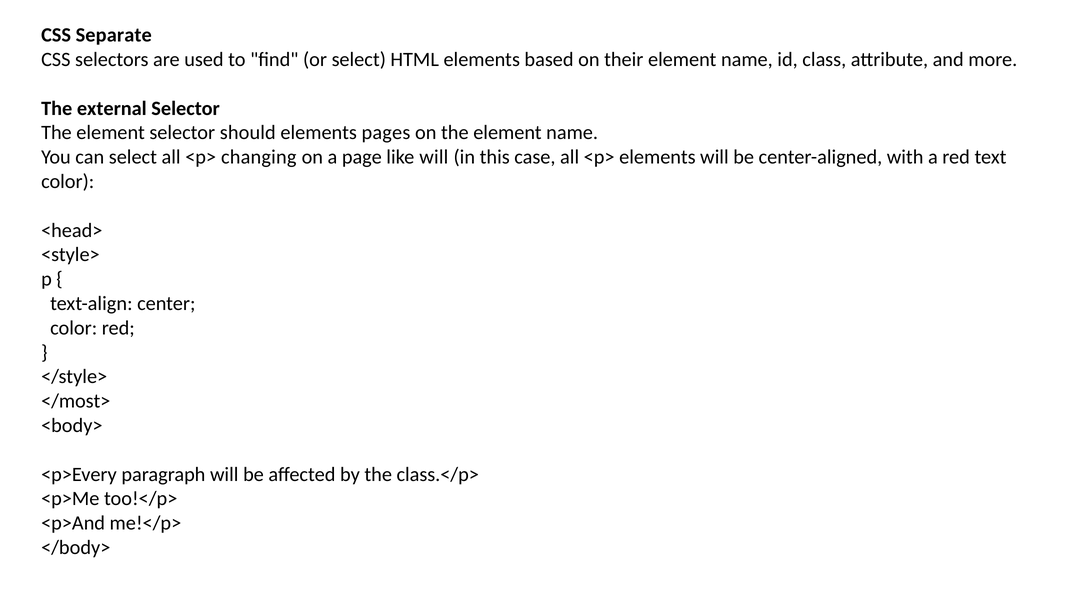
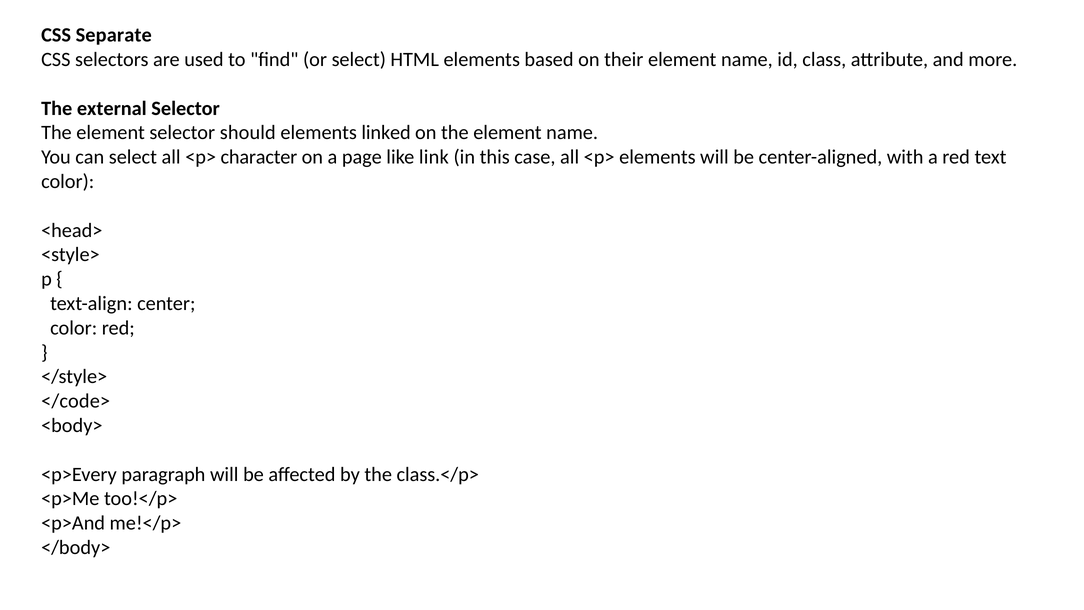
pages: pages -> linked
changing: changing -> character
like will: will -> link
</most>: </most> -> </code>
